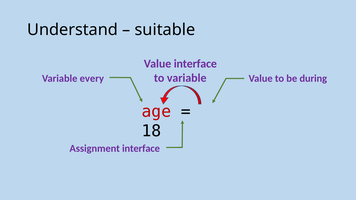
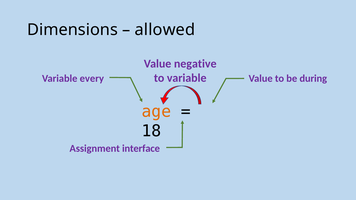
Understand: Understand -> Dimensions
suitable: suitable -> allowed
Value interface: interface -> negative
age colour: red -> orange
